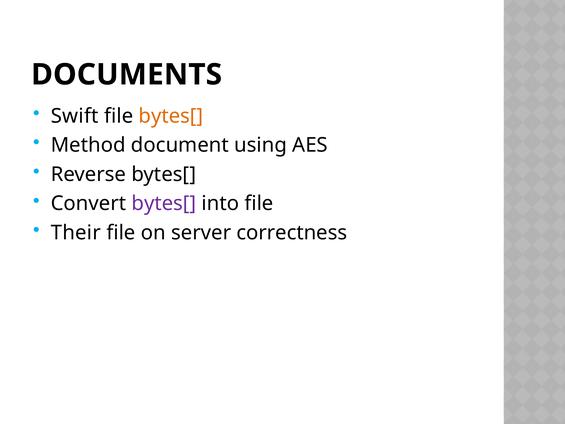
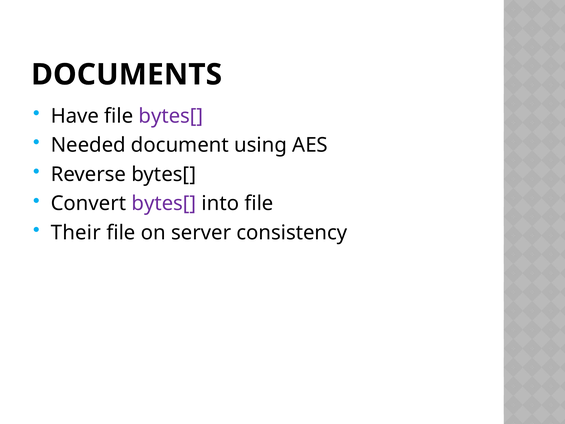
Swift: Swift -> Have
bytes[ at (171, 116) colour: orange -> purple
Method: Method -> Needed
correctness: correctness -> consistency
